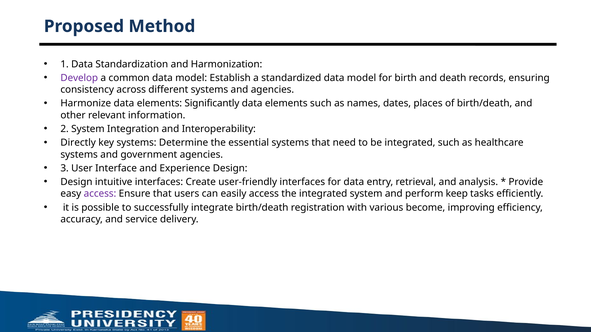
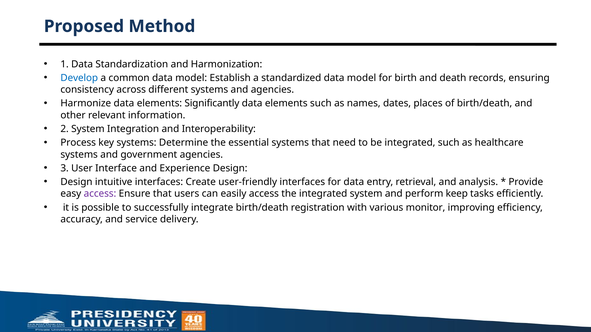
Develop colour: purple -> blue
Directly: Directly -> Process
become: become -> monitor
